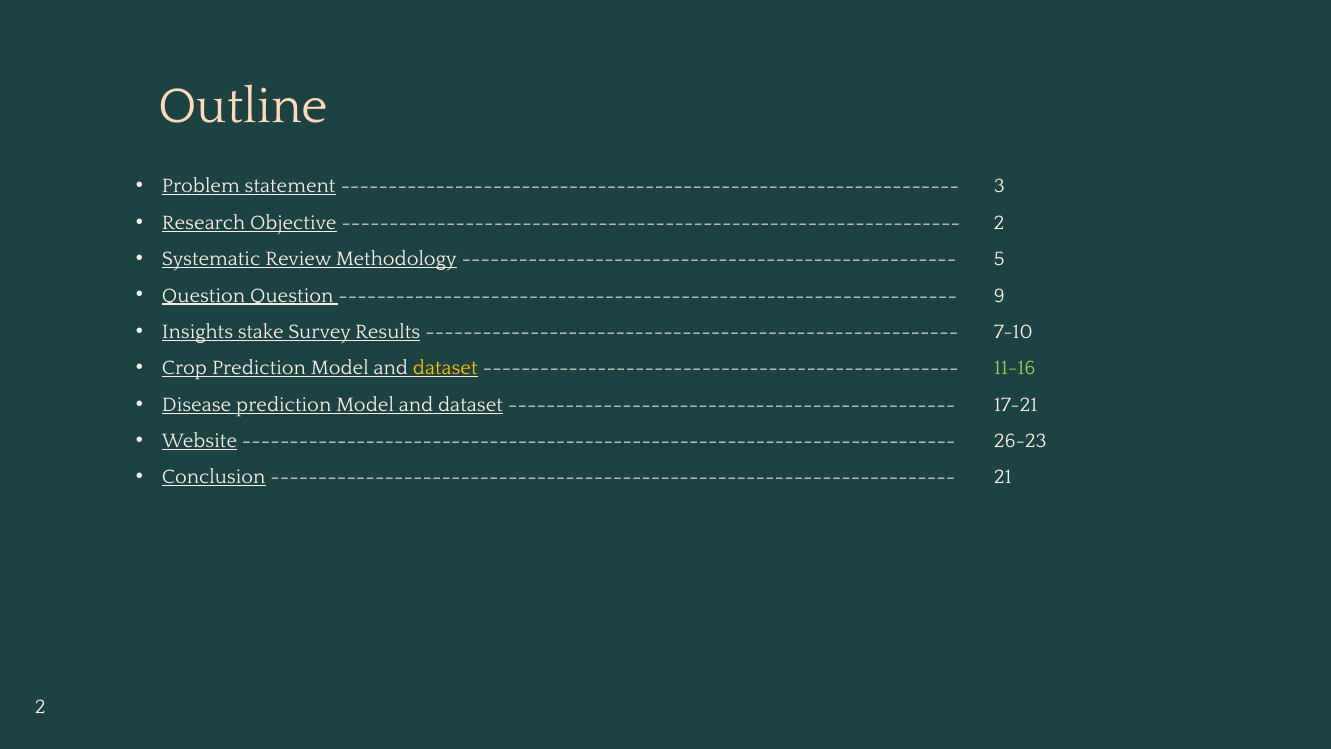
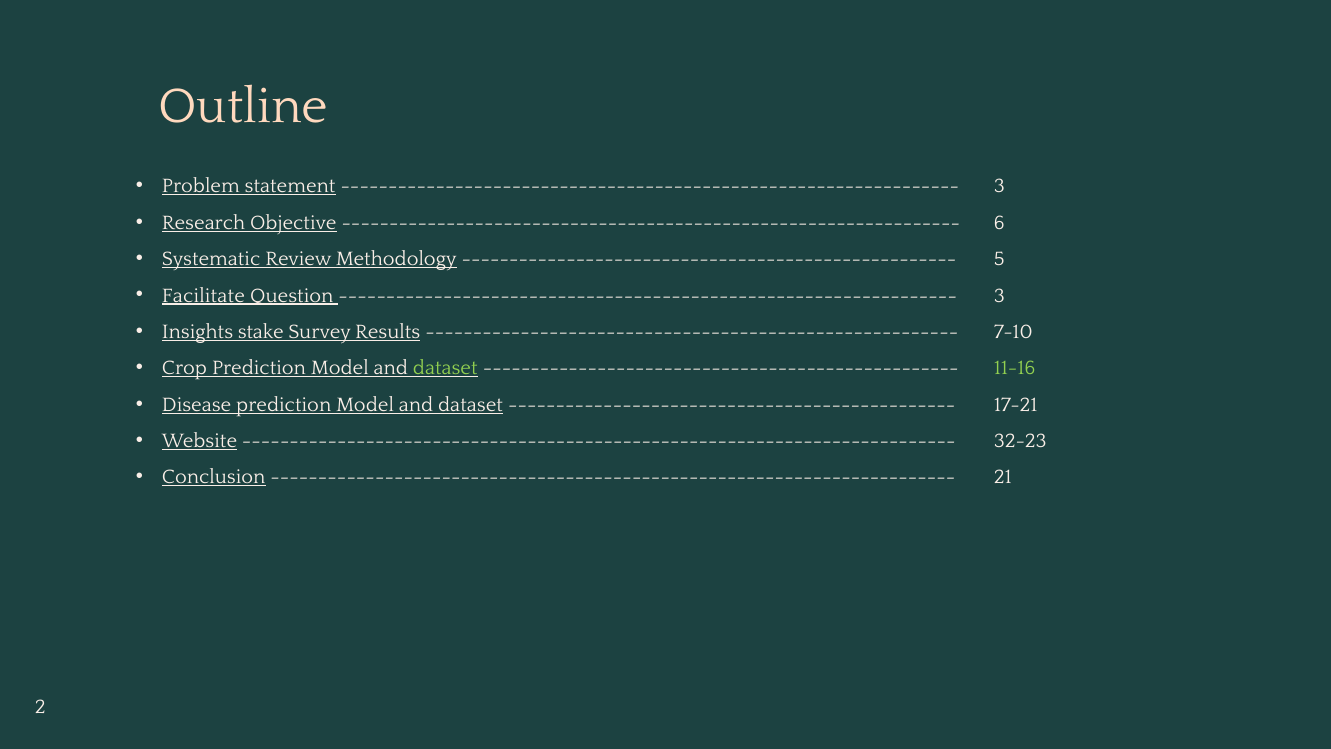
2 at (999, 223): 2 -> 6
Question at (204, 295): Question -> Facilitate
9 at (999, 295): 9 -> 3
dataset at (445, 368) colour: yellow -> light green
26-23: 26-23 -> 32-23
